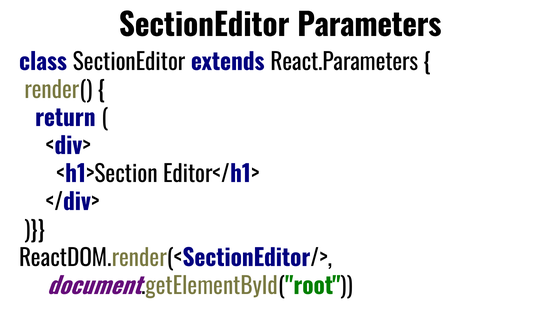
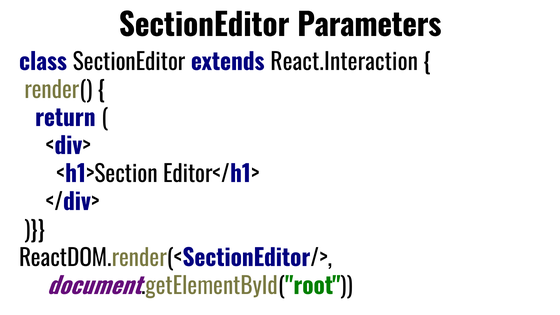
React.Parameters: React.Parameters -> React.Interaction
